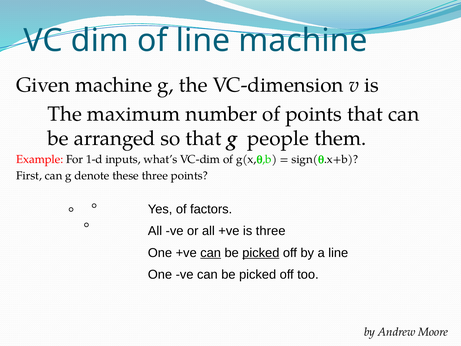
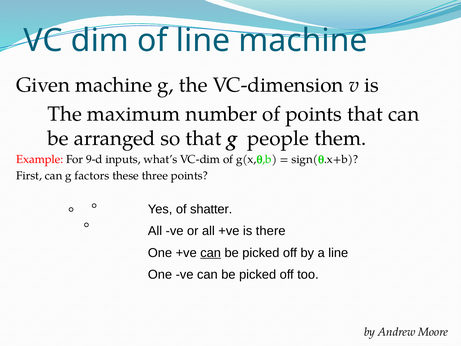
1-d: 1-d -> 9-d
denote: denote -> factors
factors: factors -> shatter
is three: three -> there
picked at (261, 253) underline: present -> none
